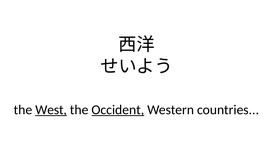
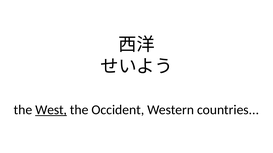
Occident underline: present -> none
